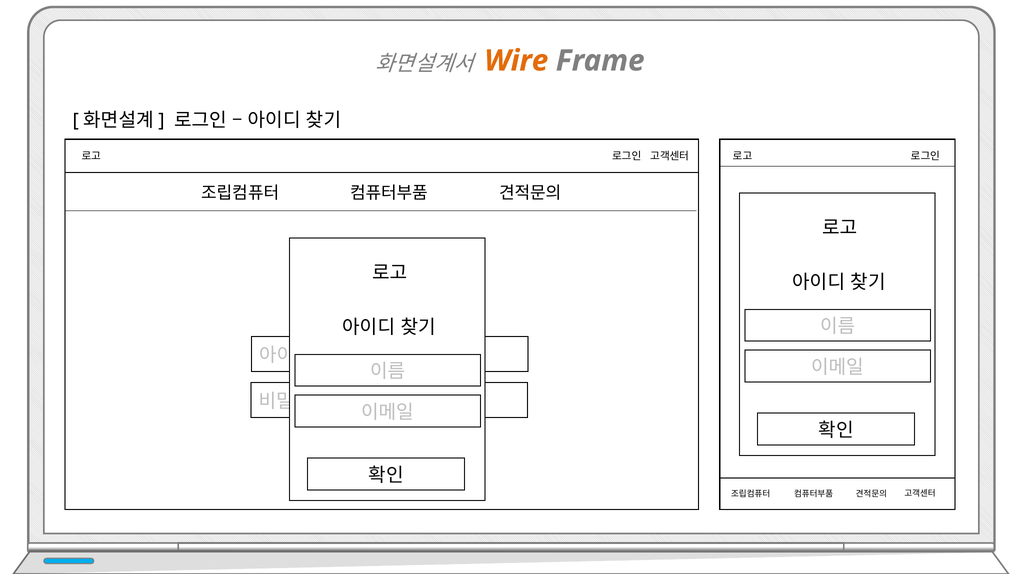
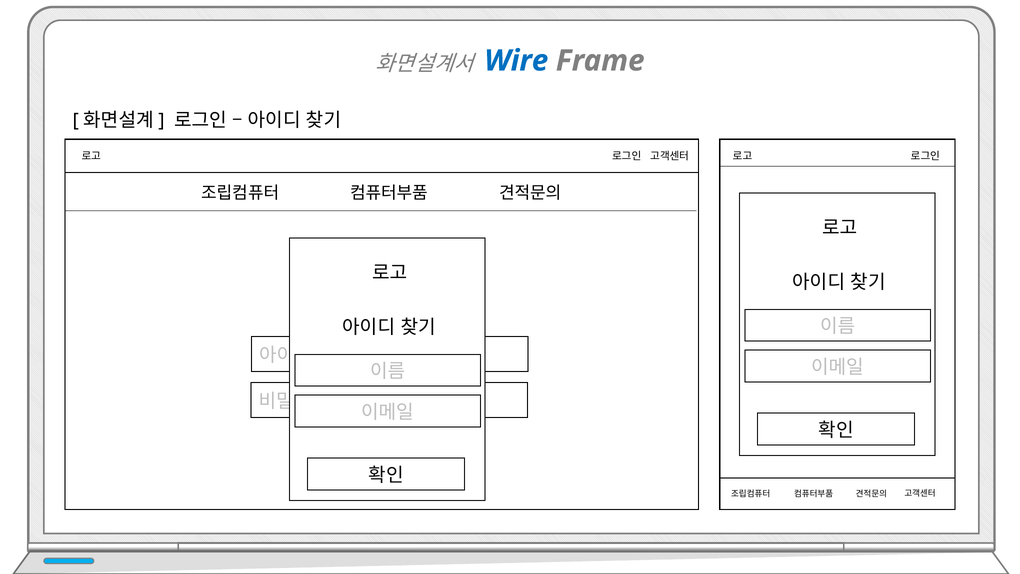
Wire colour: orange -> blue
